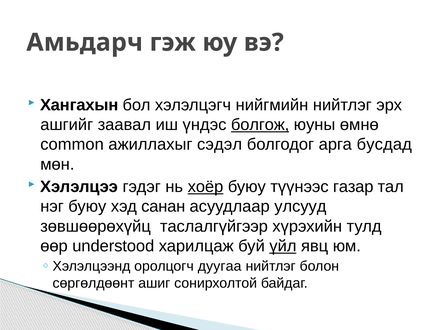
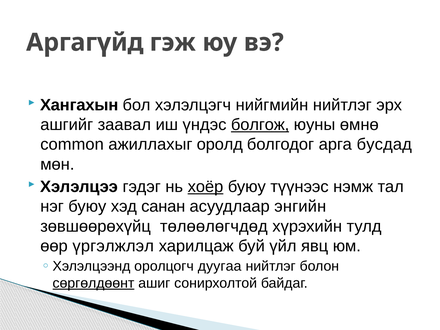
Амьдарч: Амьдарч -> Аргагүйд
сэдэл: сэдэл -> оролд
газар: газар -> нэмж
улсууд: улсууд -> энгийн
таслалгүйгээр: таслалгүйгээр -> төлөөлөгчдөд
understood: understood -> үргэлжлэл
үйл underline: present -> none
сөргөлдөөнт underline: none -> present
